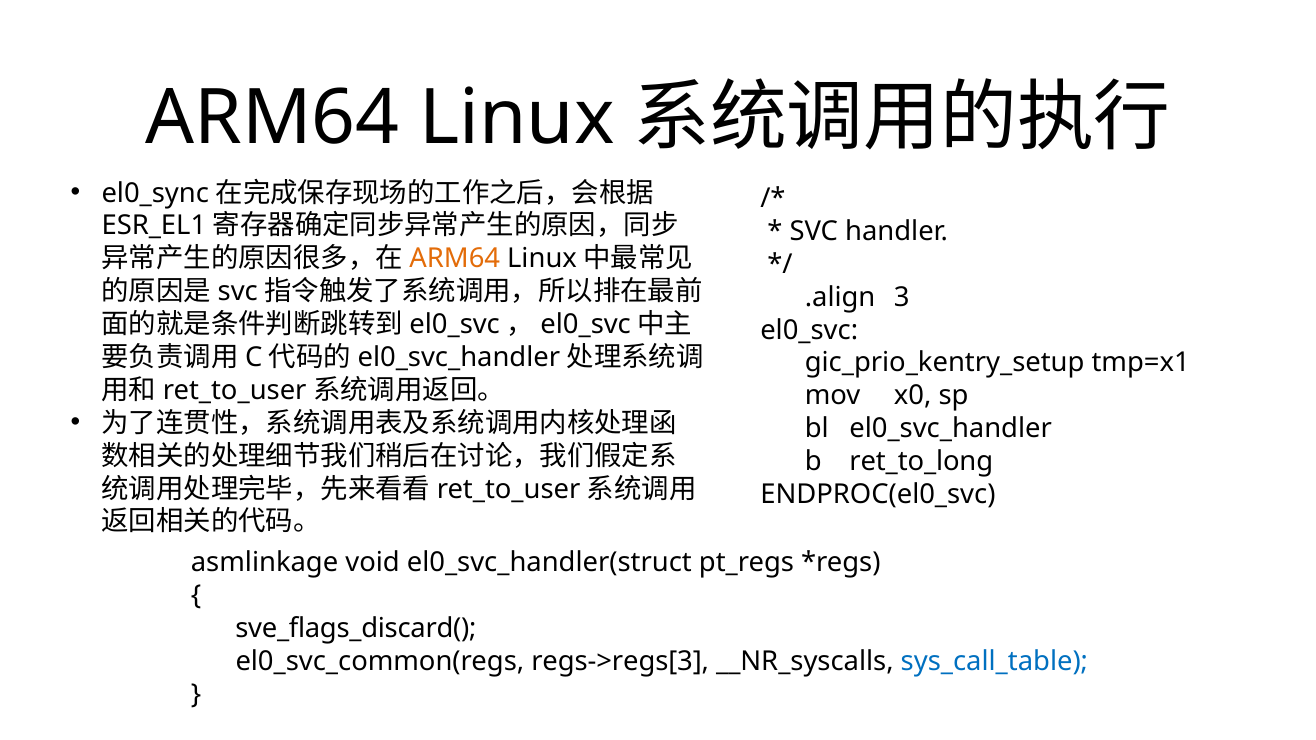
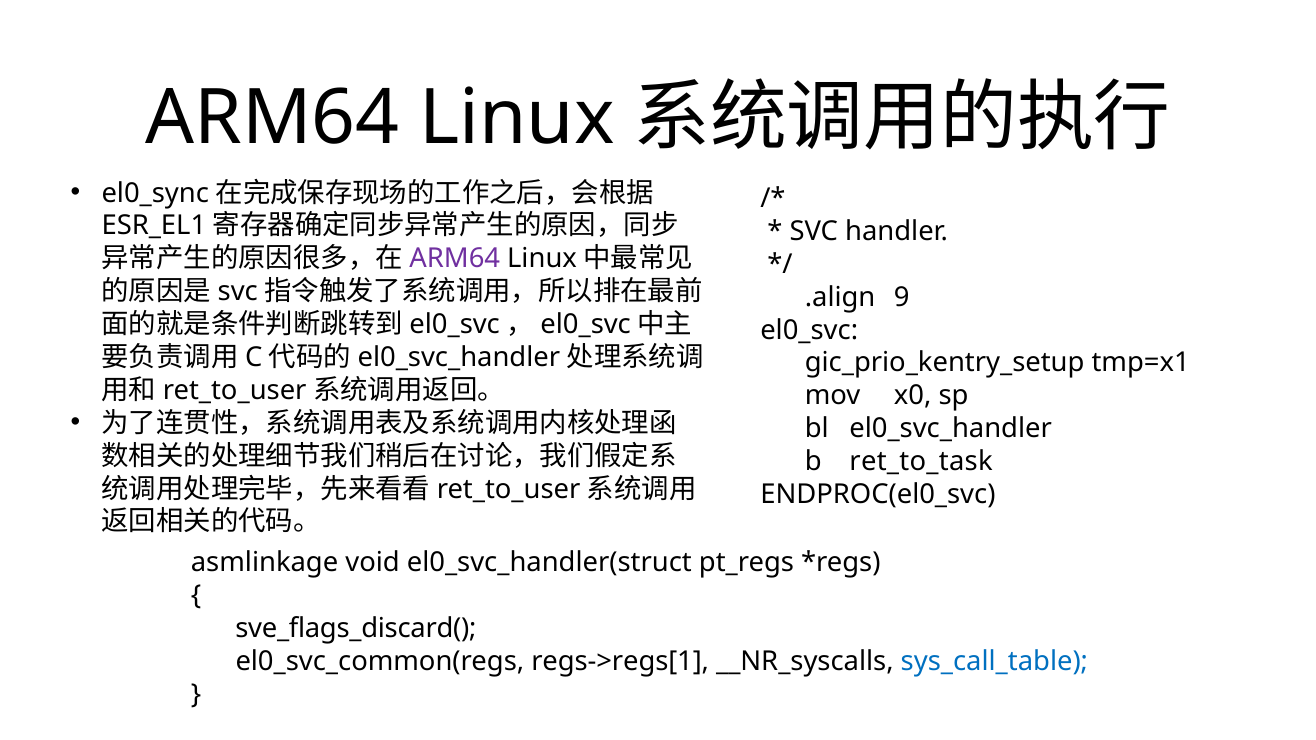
ARM64 at (455, 259) colour: orange -> purple
3: 3 -> 9
ret_to_long: ret_to_long -> ret_to_task
regs->regs[3: regs->regs[3 -> regs->regs[1
